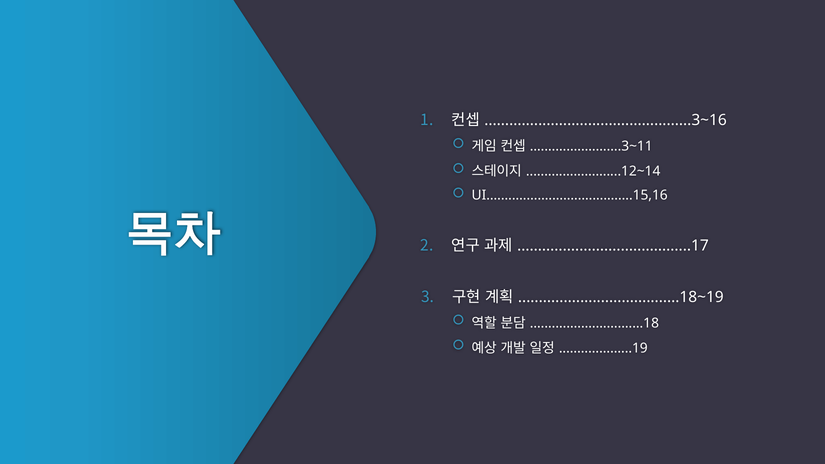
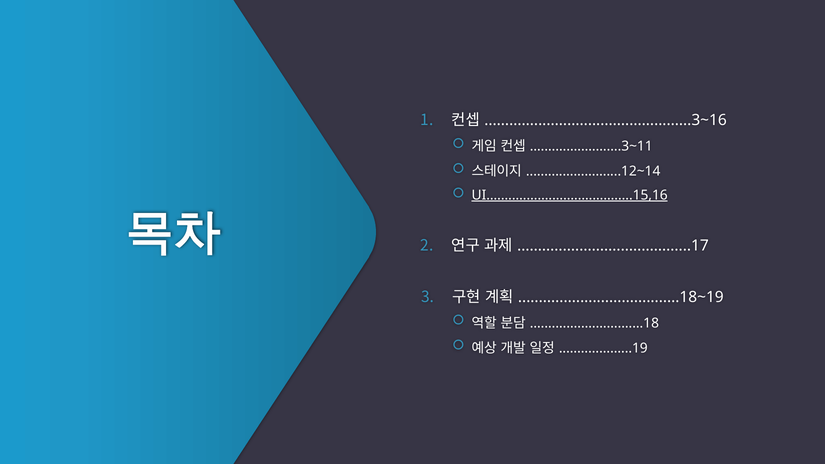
UI........................................15,16 underline: none -> present
